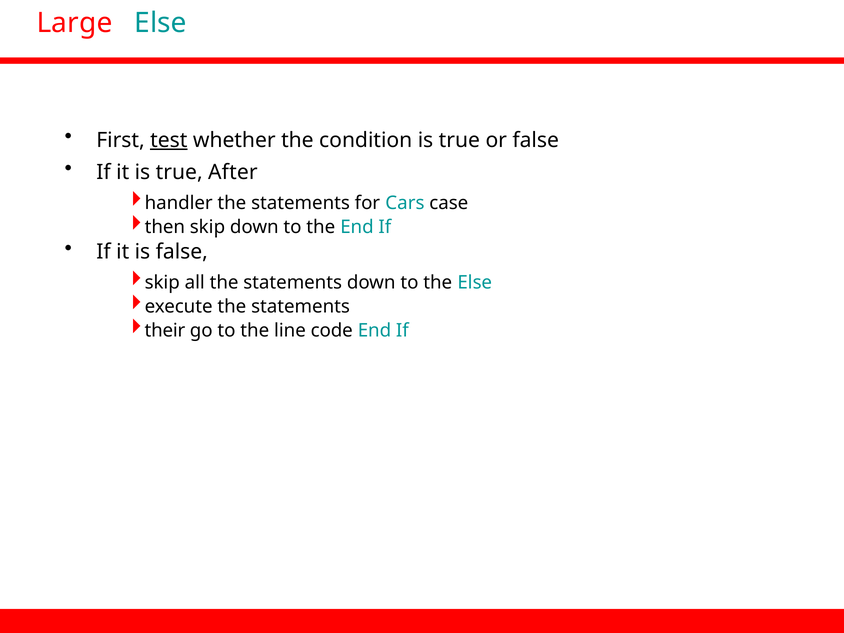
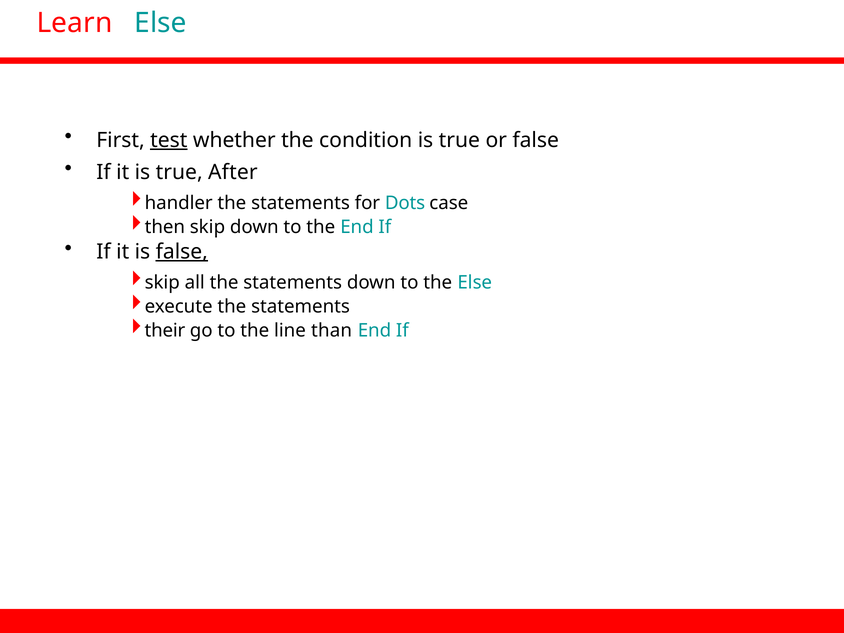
Large: Large -> Learn
Cars: Cars -> Dots
false at (182, 252) underline: none -> present
code: code -> than
